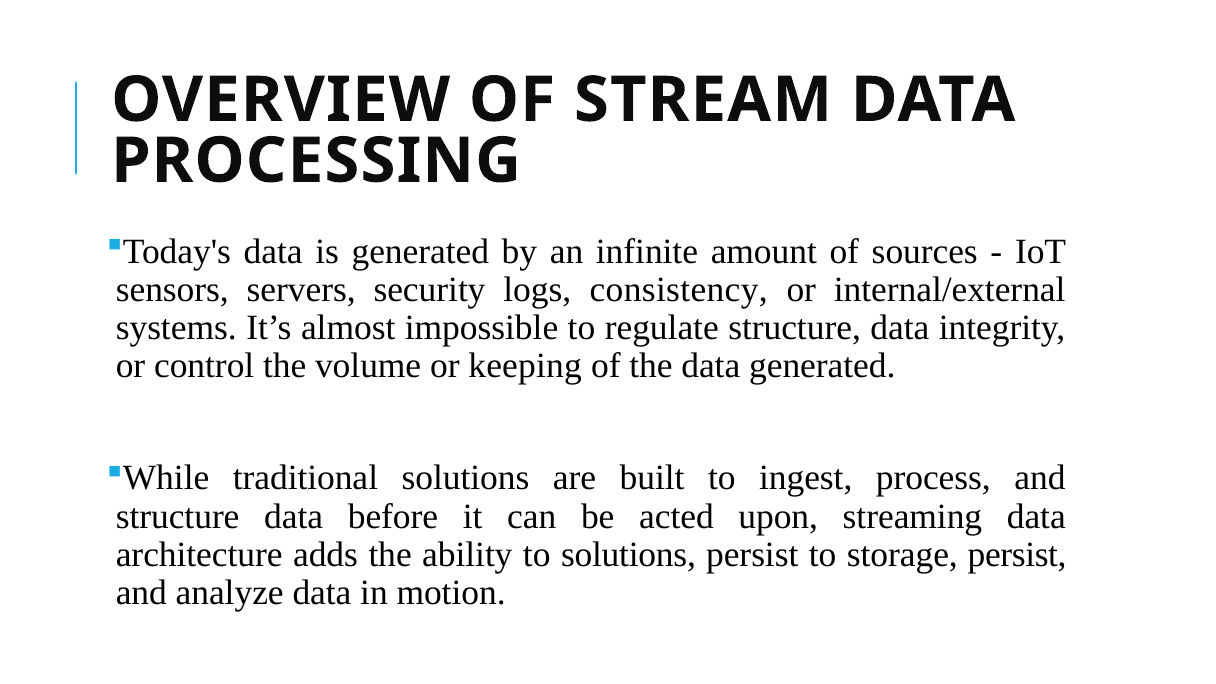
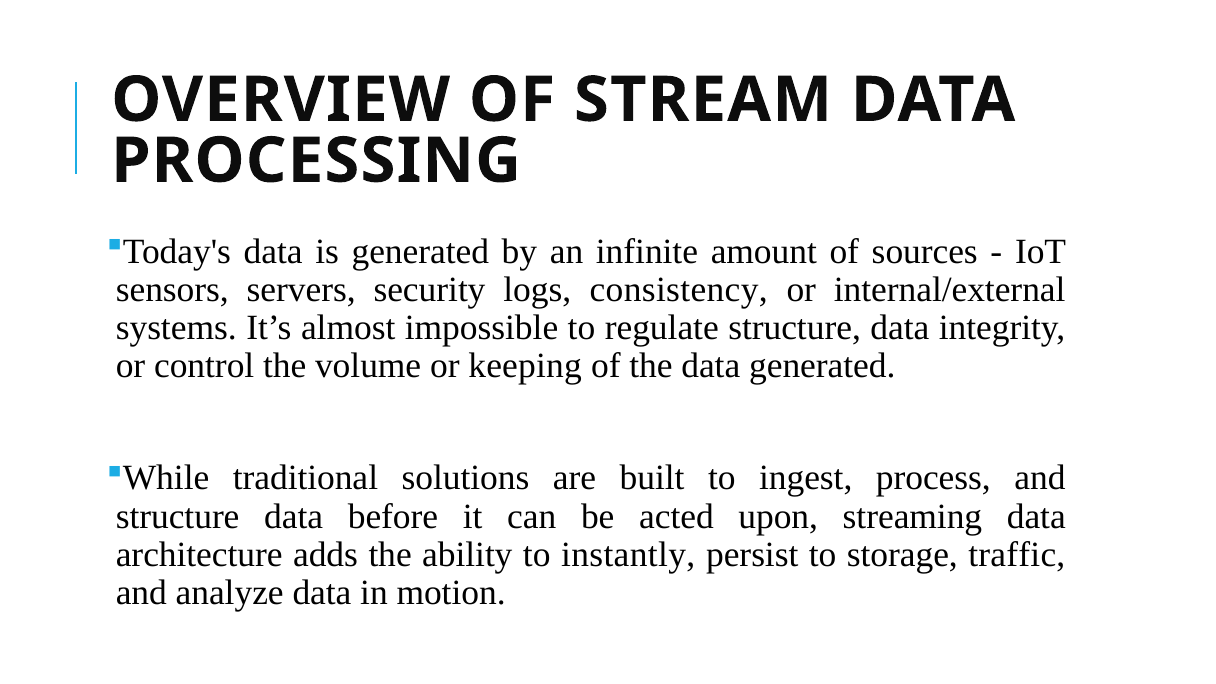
to solutions: solutions -> instantly
storage persist: persist -> traffic
